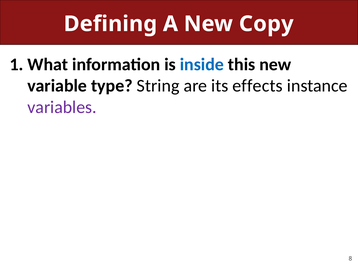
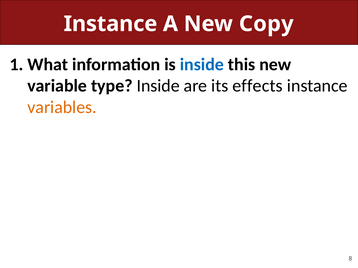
Defining at (110, 24): Defining -> Instance
type String: String -> Inside
variables colour: purple -> orange
